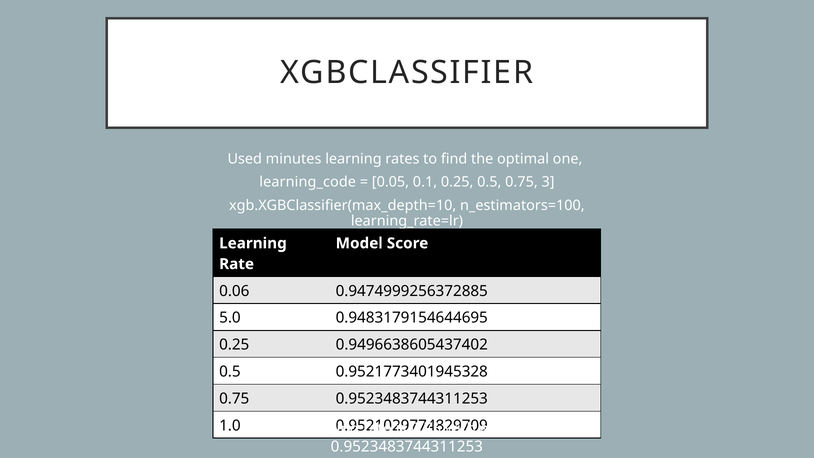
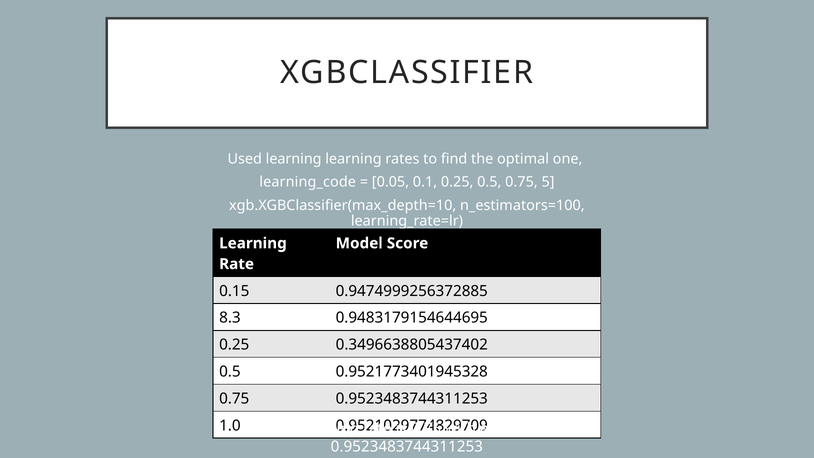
Used minutes: minutes -> learning
3: 3 -> 5
0.06: 0.06 -> 0.15
5.0: 5.0 -> 8.3
0.9496638605437402: 0.9496638605437402 -> 0.3496638805437402
